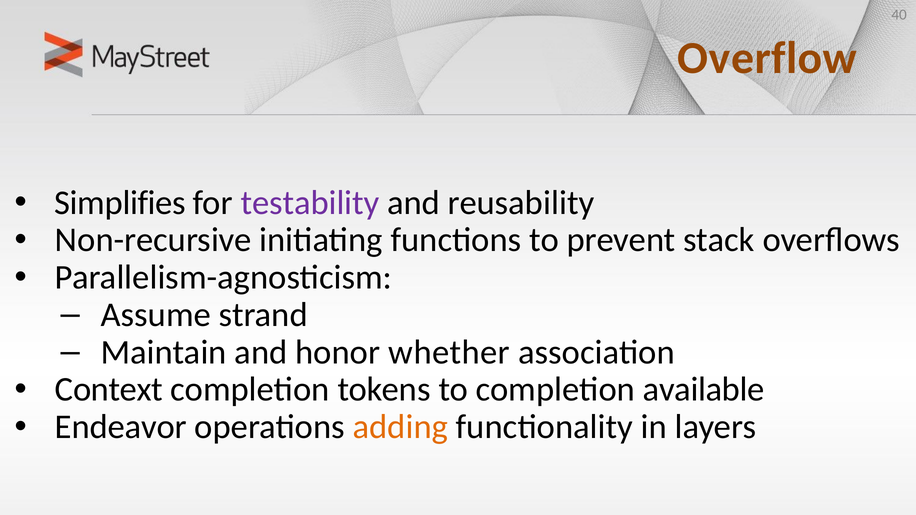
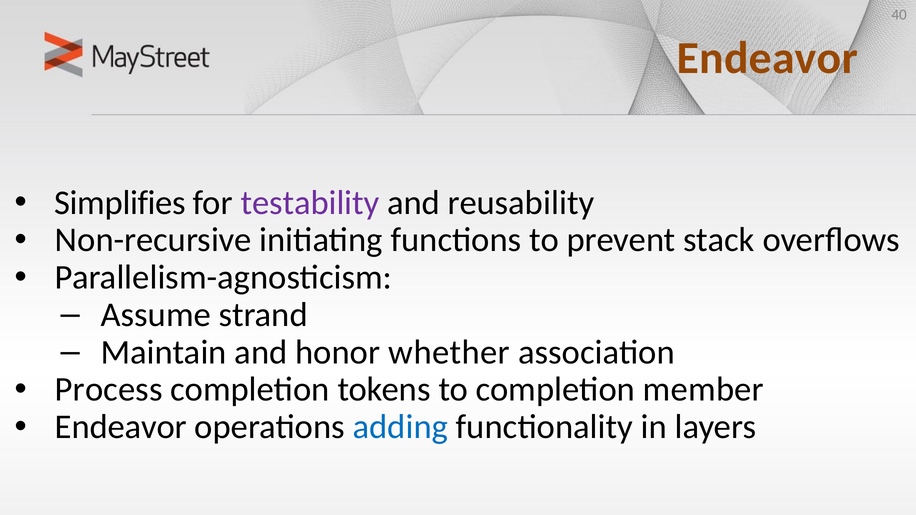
Overflow at (767, 58): Overflow -> Endeavor
Context: Context -> Process
available: available -> member
adding colour: orange -> blue
